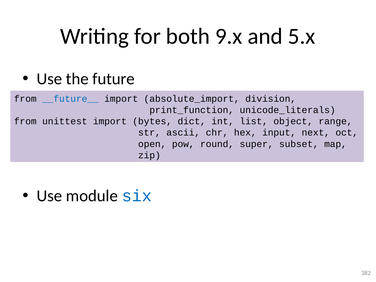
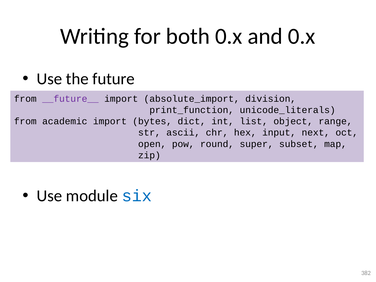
both 9.x: 9.x -> 0.x
and 5.x: 5.x -> 0.x
__future__ colour: blue -> purple
unittest: unittest -> academic
